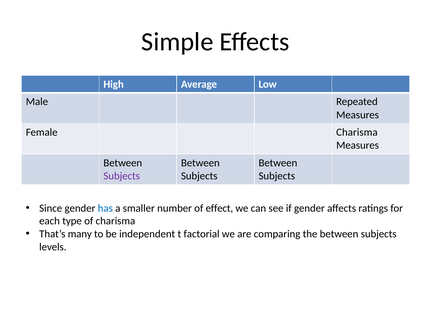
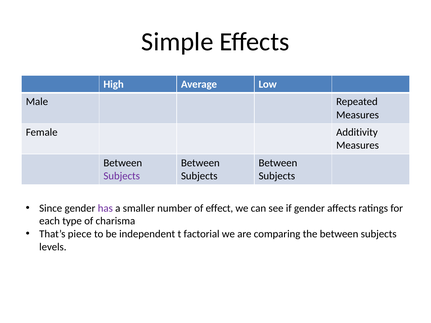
Female Charisma: Charisma -> Additivity
has colour: blue -> purple
many: many -> piece
